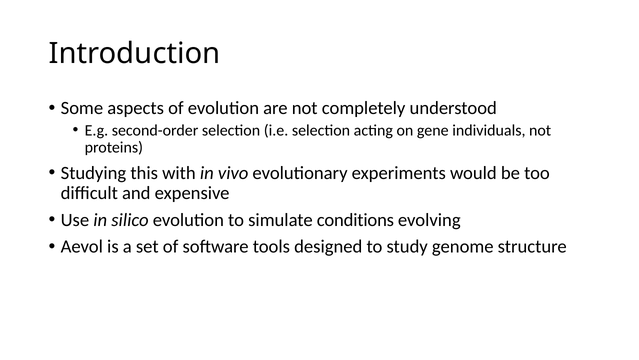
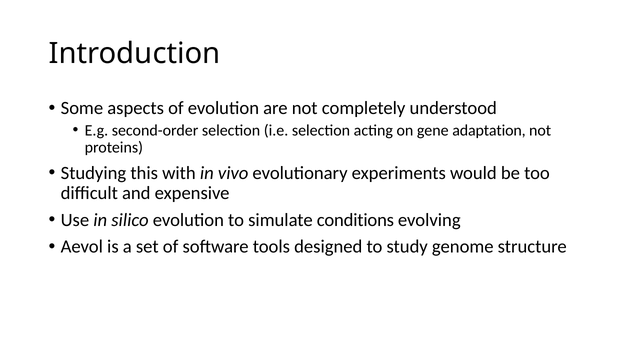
individuals: individuals -> adaptation
